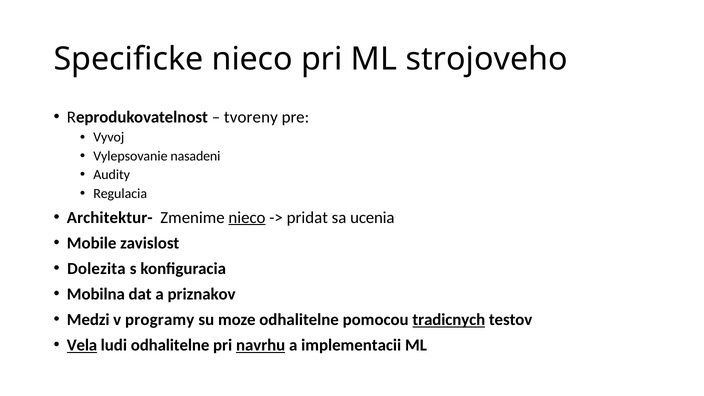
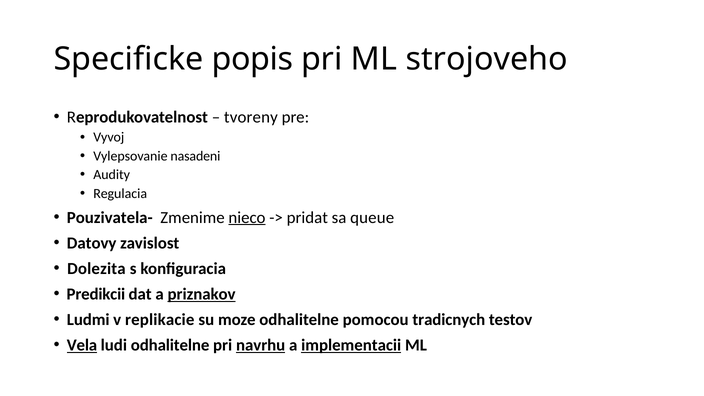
Specificke nieco: nieco -> popis
Architektur-: Architektur- -> Pouzivatela-
ucenia: ucenia -> queue
Mobile: Mobile -> Datovy
Mobilna: Mobilna -> Predikcii
priznakov underline: none -> present
Medzi: Medzi -> Ludmi
programy: programy -> replikacie
tradicnych underline: present -> none
implementacii underline: none -> present
